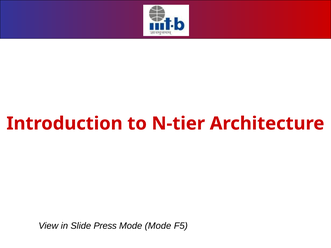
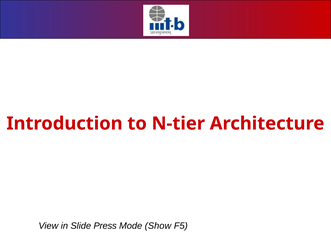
Mode Mode: Mode -> Show
